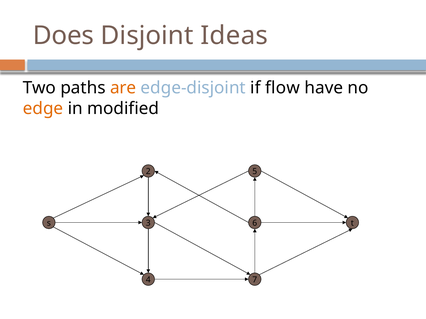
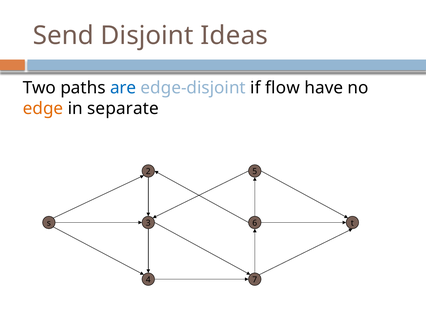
Does: Does -> Send
are colour: orange -> blue
modified: modified -> separate
